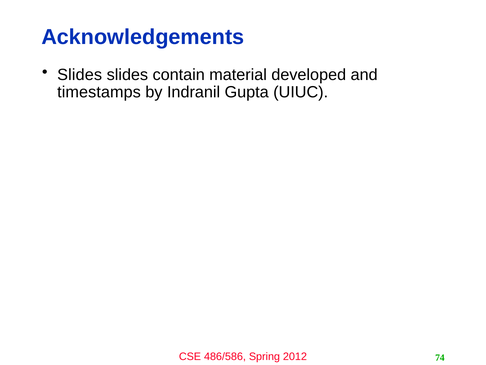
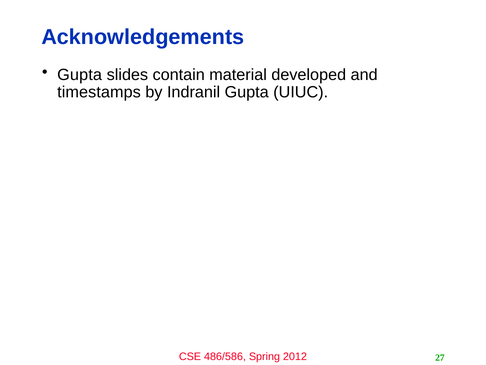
Slides at (80, 75): Slides -> Gupta
74: 74 -> 27
